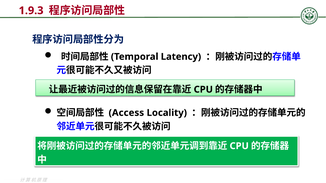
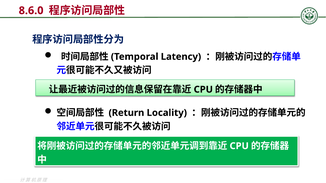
1.9.3: 1.9.3 -> 8.6.0
Access: Access -> Return
